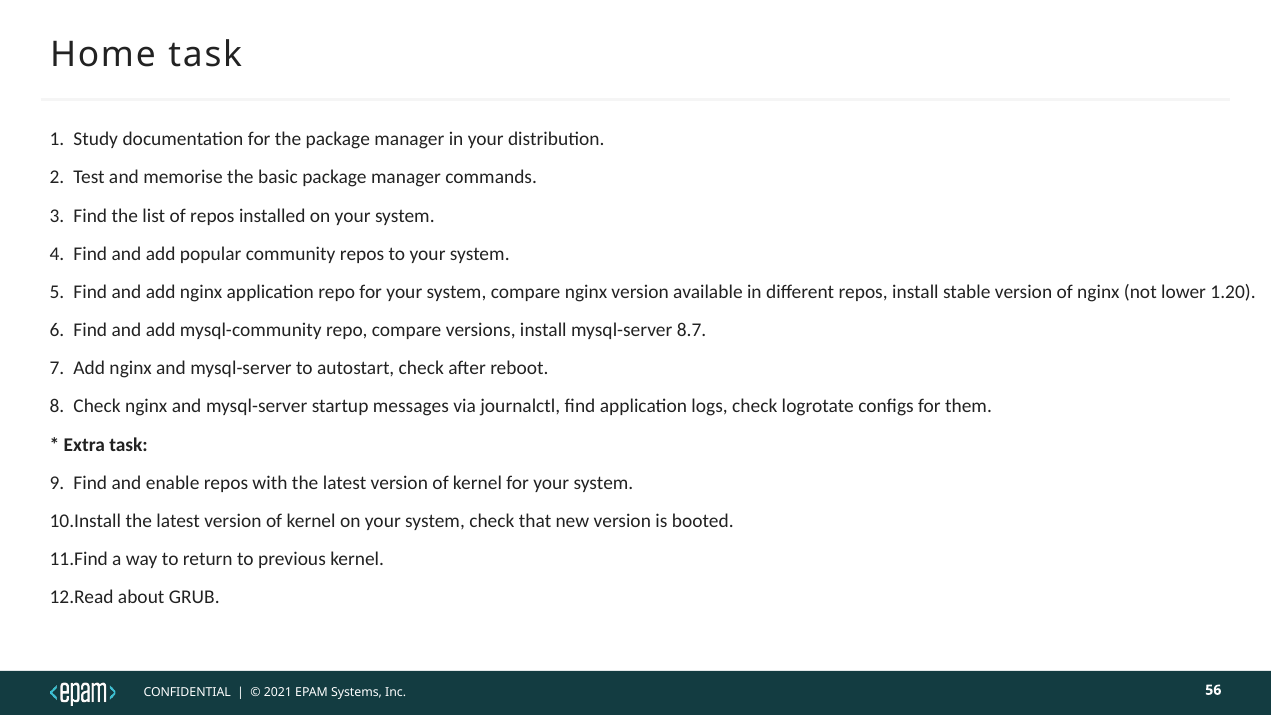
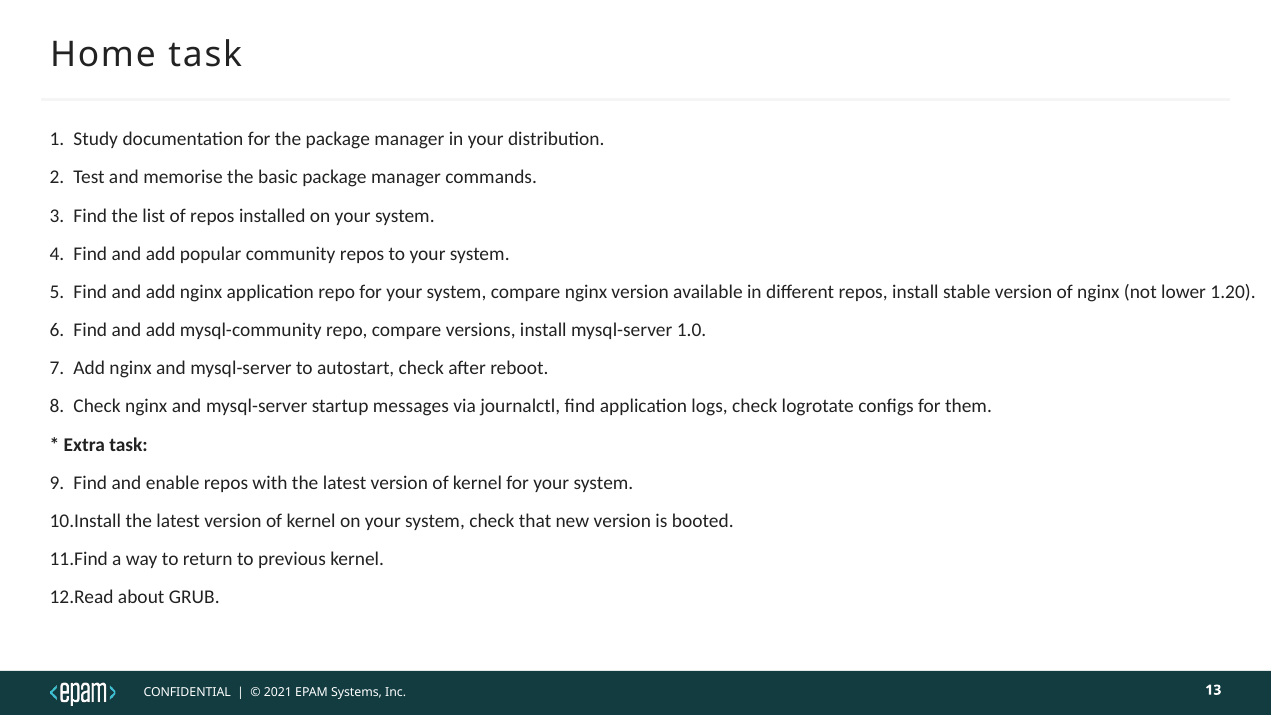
8.7: 8.7 -> 1.0
56: 56 -> 13
